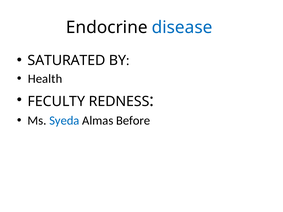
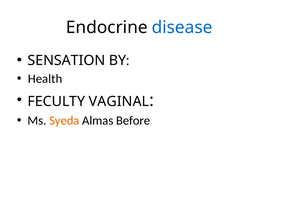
SATURATED: SATURATED -> SENSATION
REDNESS: REDNESS -> VAGINAL
Syeda colour: blue -> orange
